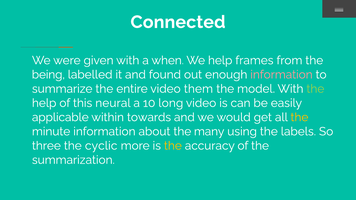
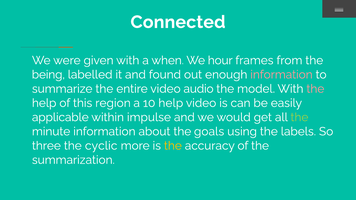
We help: help -> hour
them: them -> audio
the at (315, 89) colour: light green -> pink
neural: neural -> region
10 long: long -> help
towards: towards -> impulse
the at (299, 117) colour: yellow -> light green
many: many -> goals
